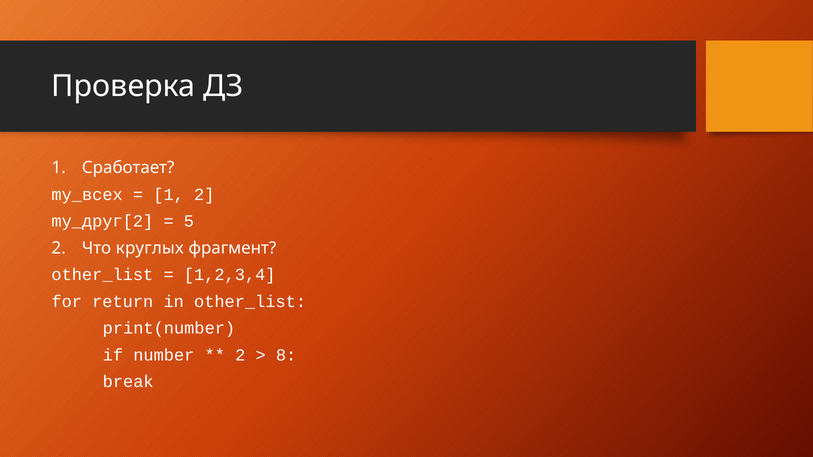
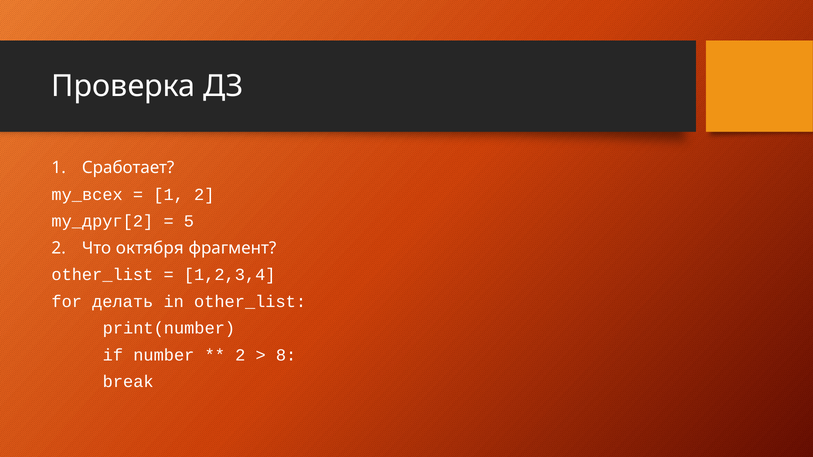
круглых: круглых -> октября
return: return -> делать
